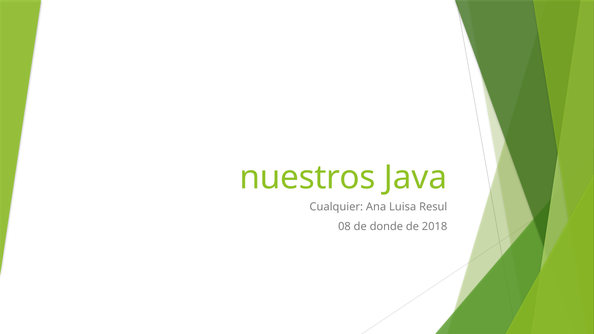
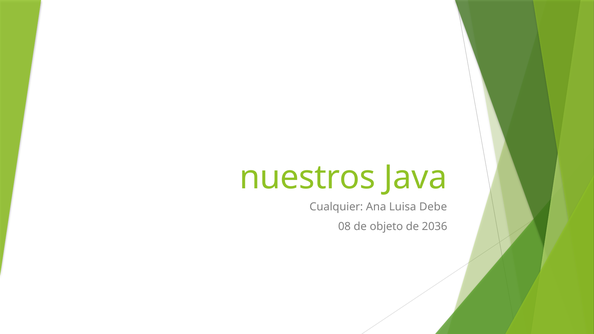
Resul: Resul -> Debe
donde: donde -> objeto
2018: 2018 -> 2036
